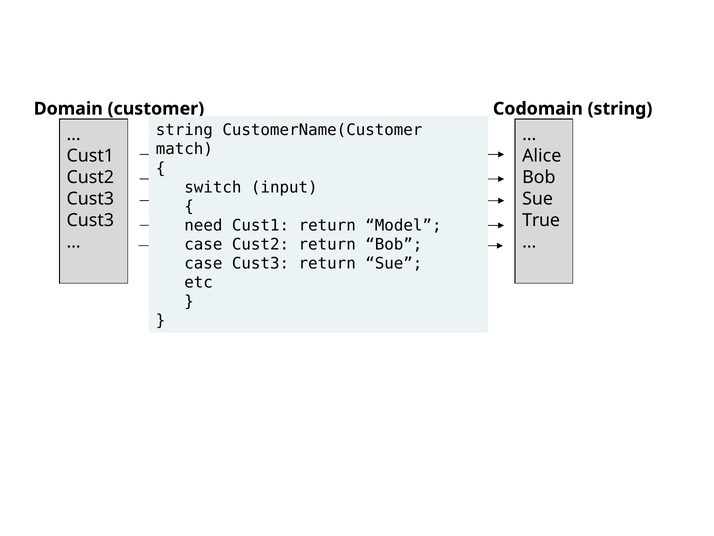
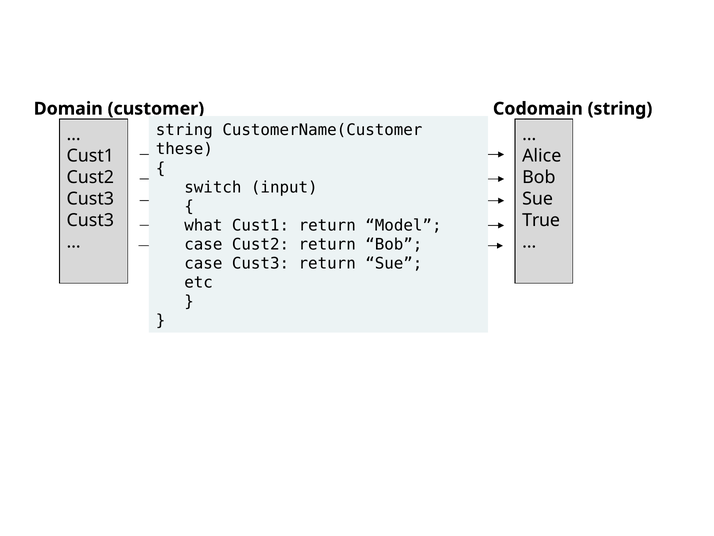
match: match -> these
need: need -> what
